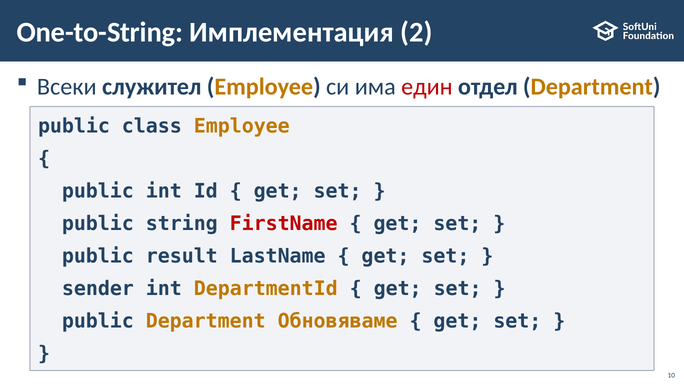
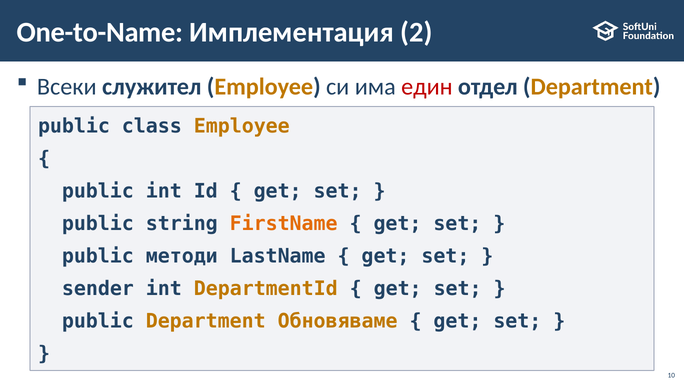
One-to-String: One-to-String -> One-to-Name
FirstName colour: red -> orange
result: result -> методи
